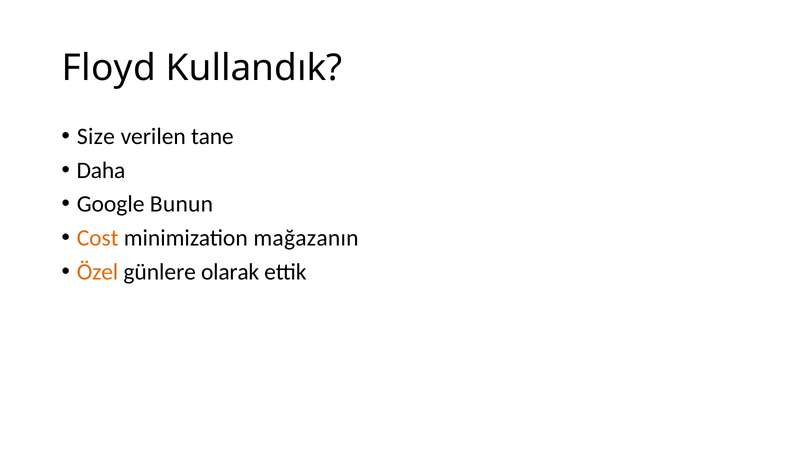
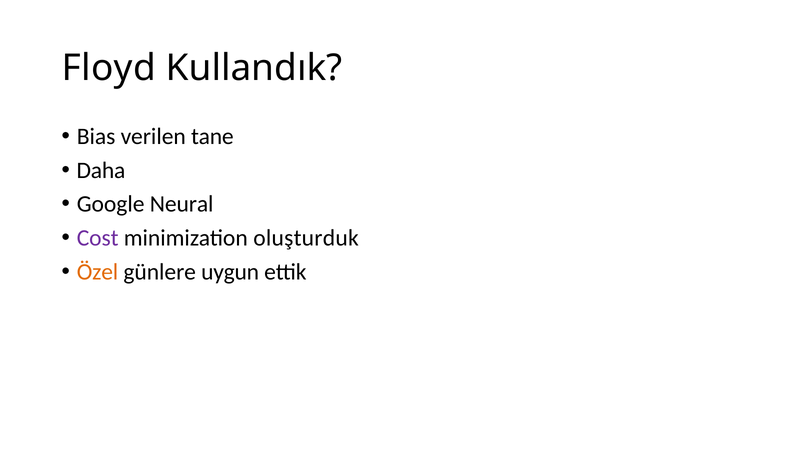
Size: Size -> Bias
Bunun: Bunun -> Neural
Cost colour: orange -> purple
mağazanın: mağazanın -> oluşturduk
olarak: olarak -> uygun
